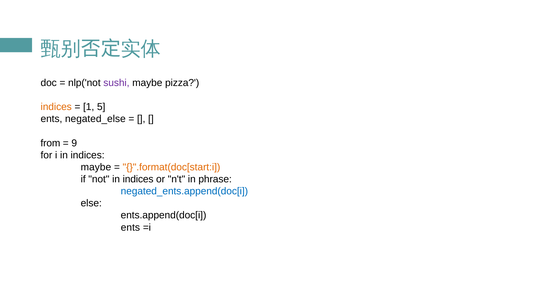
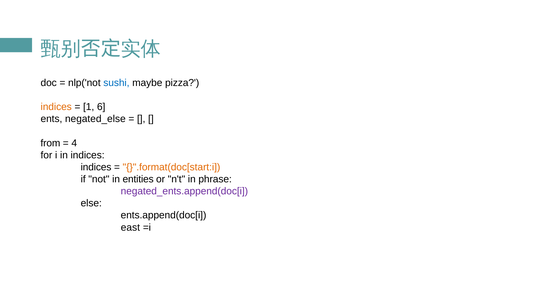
sushi colour: purple -> blue
5: 5 -> 6
9: 9 -> 4
maybe at (96, 167): maybe -> indices
not in indices: indices -> entities
negated_ents.append(doc[i colour: blue -> purple
ents at (130, 227): ents -> east
